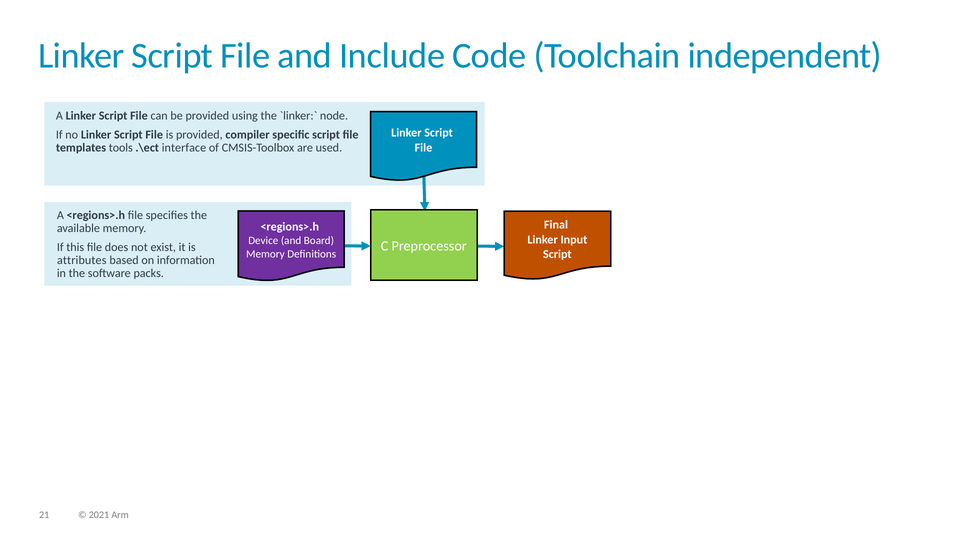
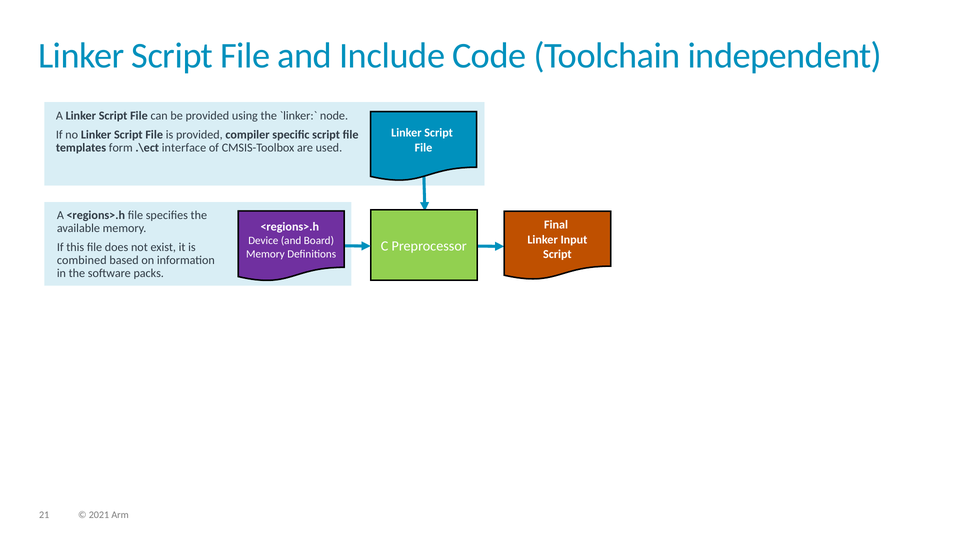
tools: tools -> form
attributes: attributes -> combined
